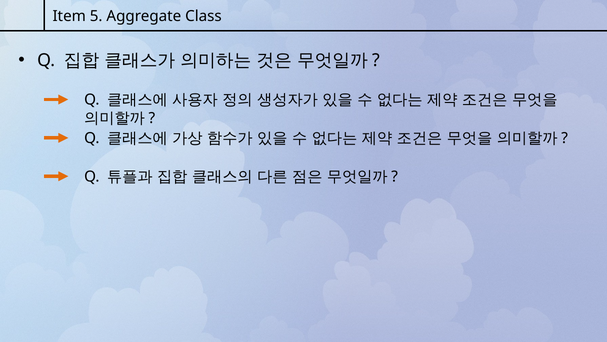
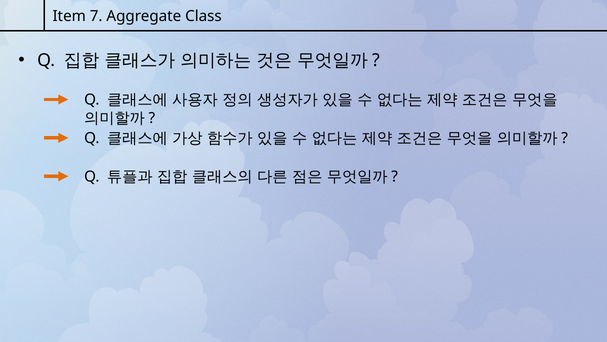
5: 5 -> 7
